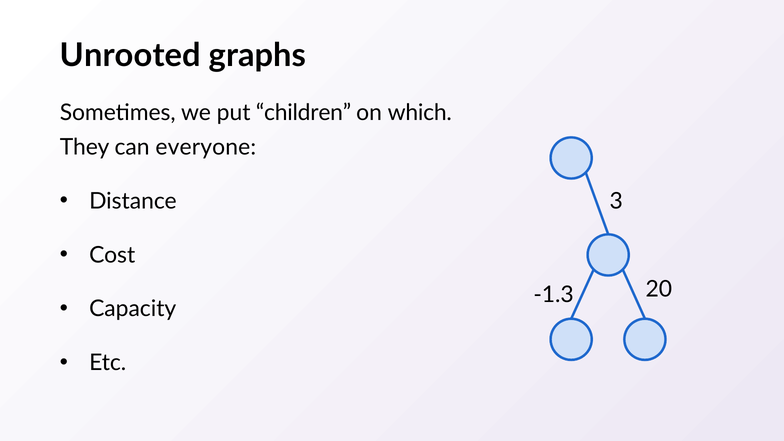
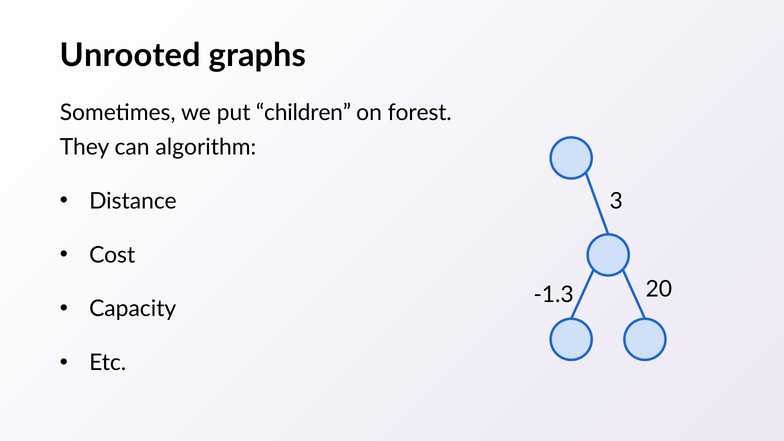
which: which -> forest
everyone: everyone -> algorithm
